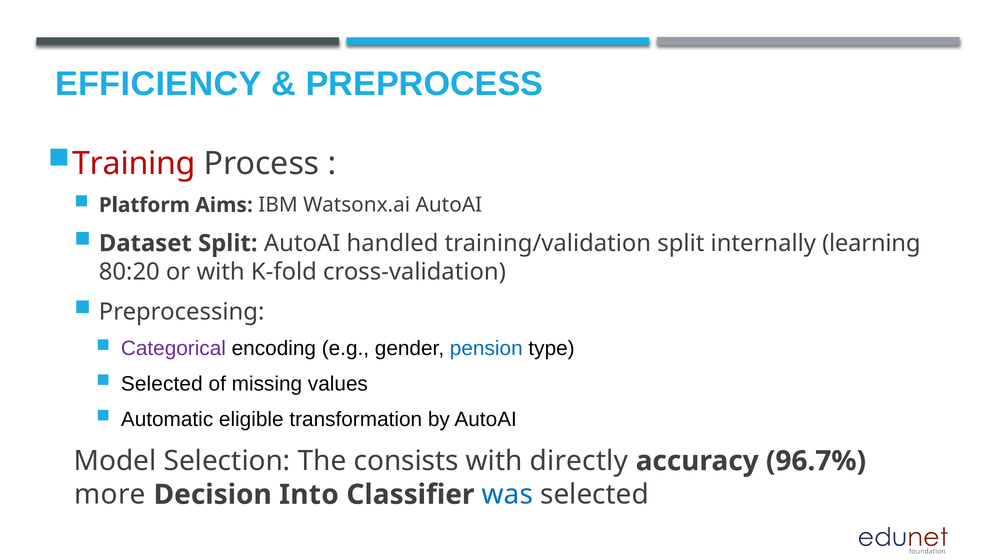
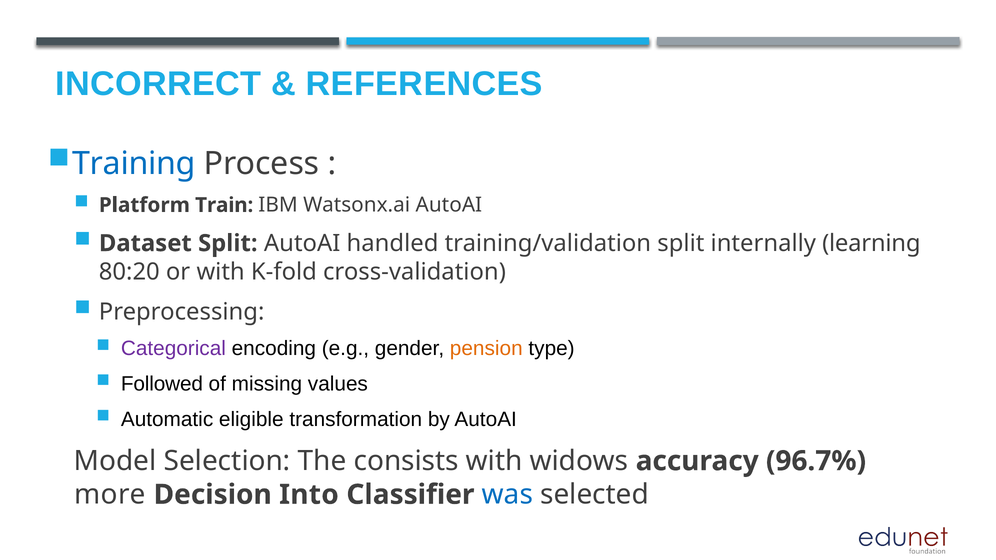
EFFICIENCY: EFFICIENCY -> INCORRECT
PREPROCESS: PREPROCESS -> REFERENCES
Training colour: red -> blue
Aims: Aims -> Train
pension colour: blue -> orange
Selected at (162, 384): Selected -> Followed
directly: directly -> widows
